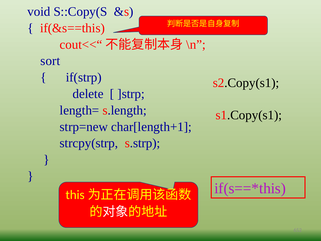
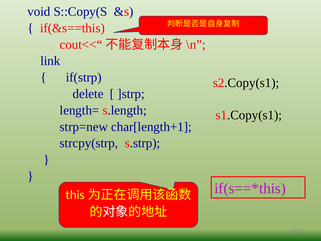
sort: sort -> link
